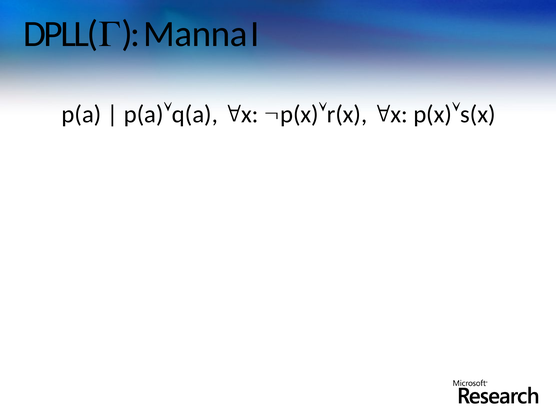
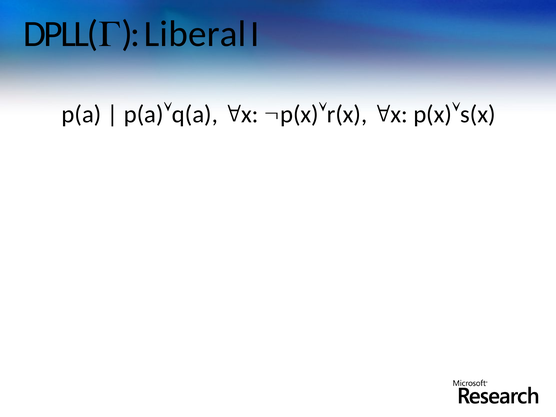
Manna: Manna -> Liberal
